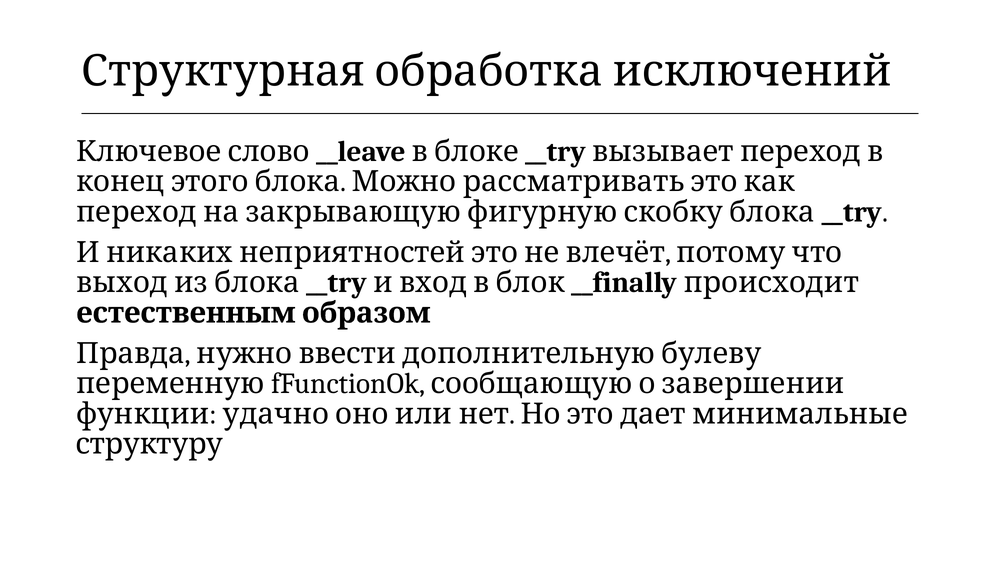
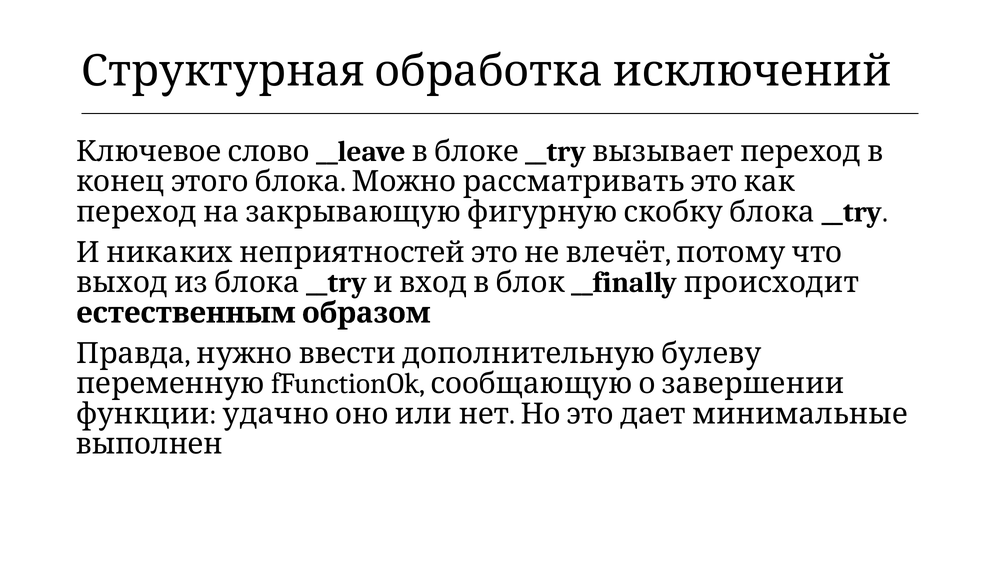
структуру: структуру -> выполнен
